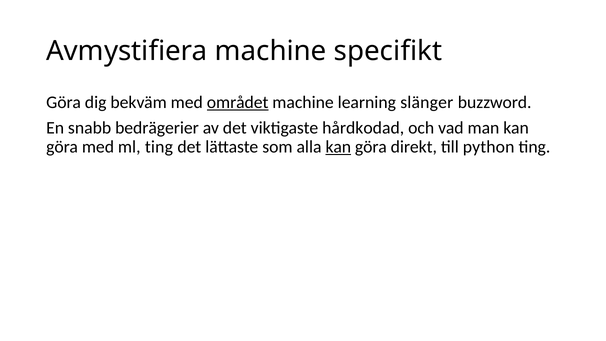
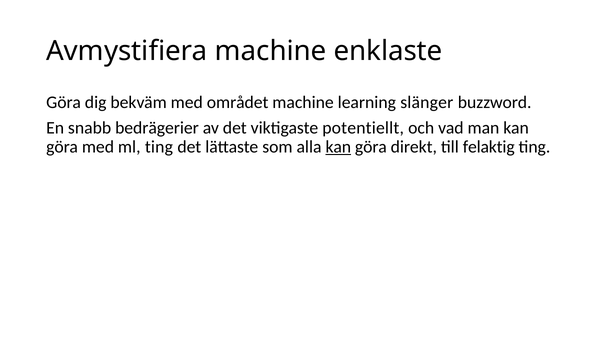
specifikt: specifikt -> enklaste
området underline: present -> none
hårdkodad: hårdkodad -> potentiellt
python: python -> felaktig
